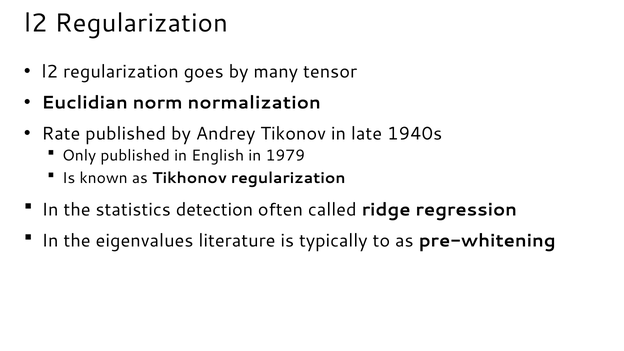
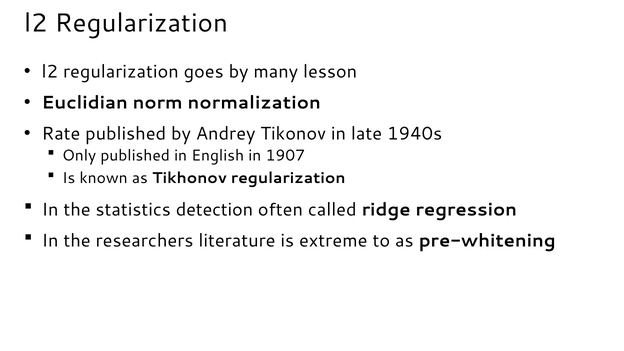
tensor: tensor -> lesson
1979: 1979 -> 1907
eigenvalues: eigenvalues -> researchers
typically: typically -> extreme
